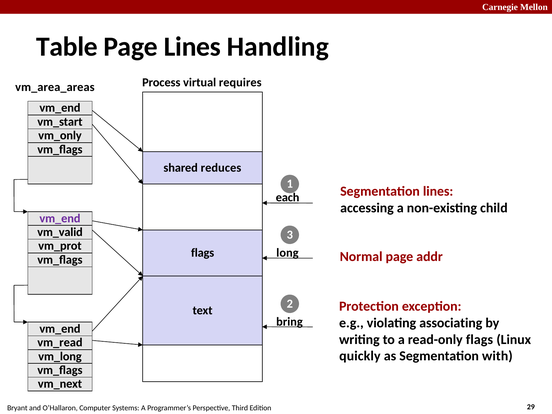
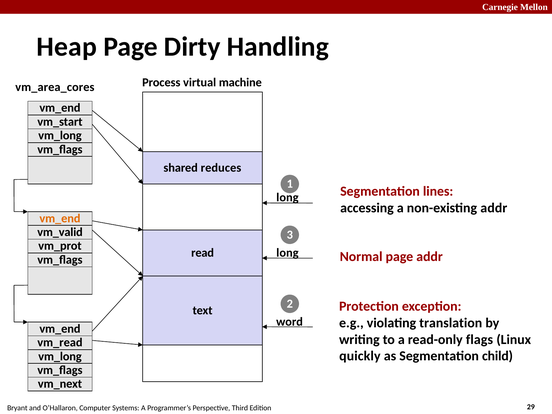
Table: Table -> Heap
Page Lines: Lines -> Dirty
requires: requires -> machine
vm_area_areas: vm_area_areas -> vm_area_cores
vm_only at (60, 136): vm_only -> vm_long
each at (288, 198): each -> long
non-existing child: child -> addr
vm_end at (60, 218) colour: purple -> orange
flags at (203, 253): flags -> read
bring: bring -> word
associating: associating -> translation
with: with -> child
